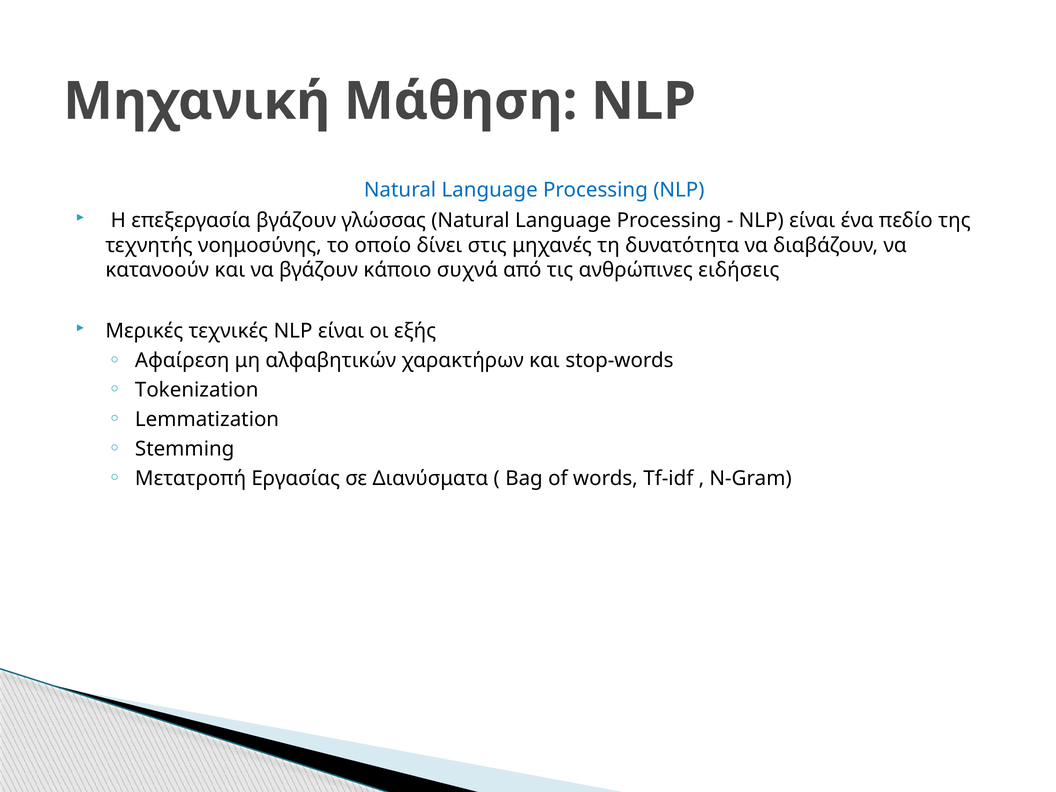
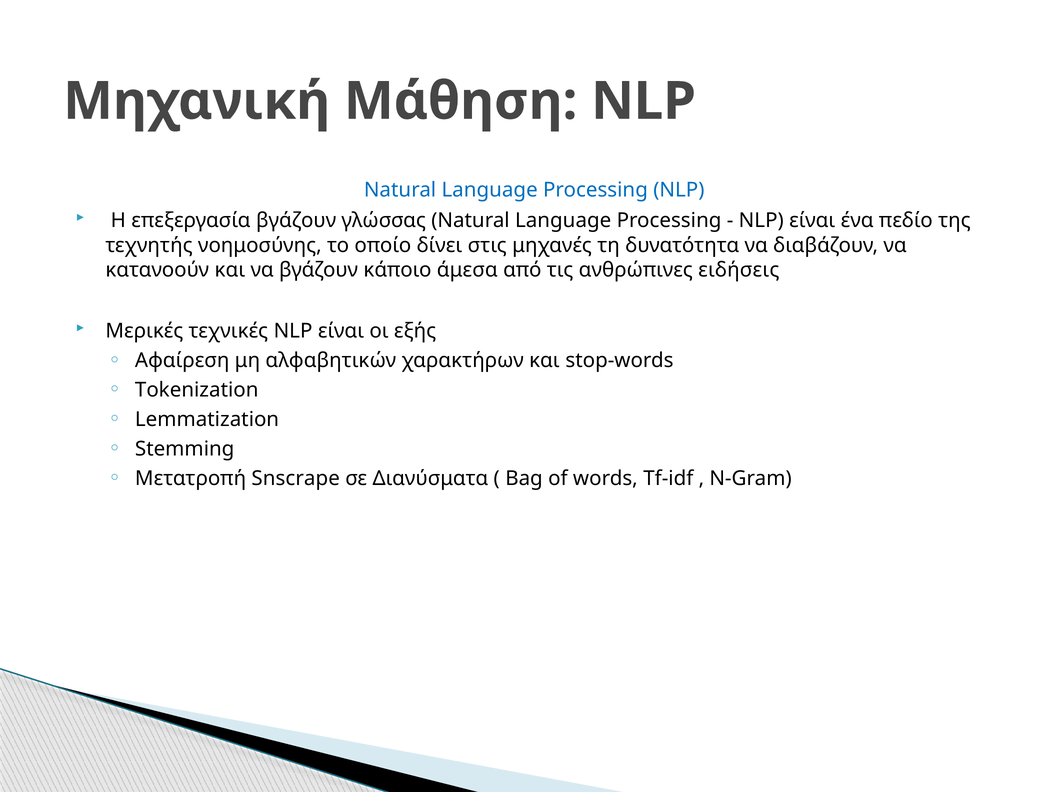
συχνά: συχνά -> άμεσα
Εργασίας: Εργασίας -> Snscrape
